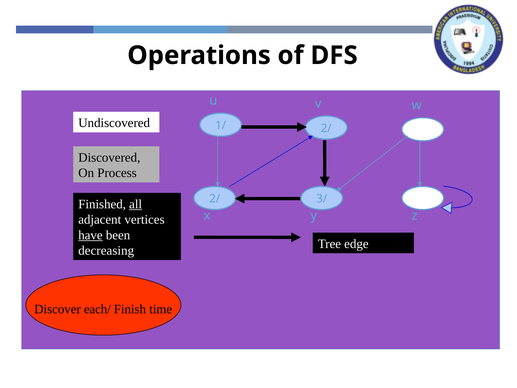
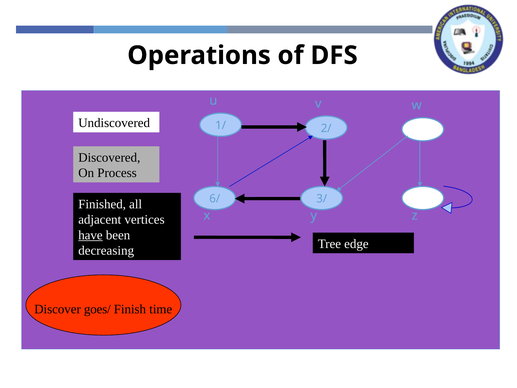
2/ at (215, 199): 2/ -> 6/
all underline: present -> none
each/: each/ -> goes/
